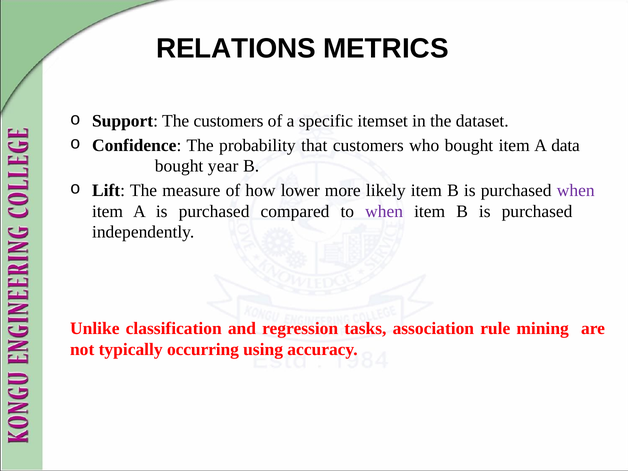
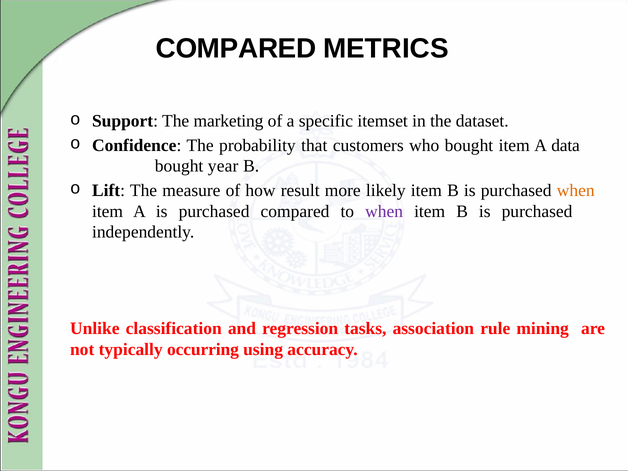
RELATIONS at (236, 48): RELATIONS -> COMPARED
The customers: customers -> marketing
lower: lower -> result
when at (576, 190) colour: purple -> orange
